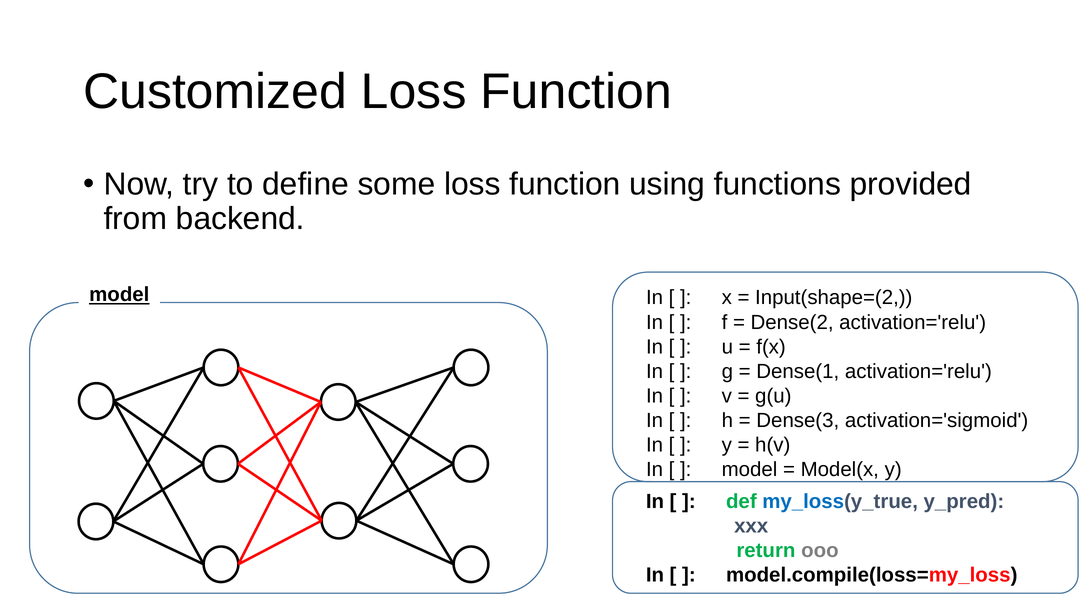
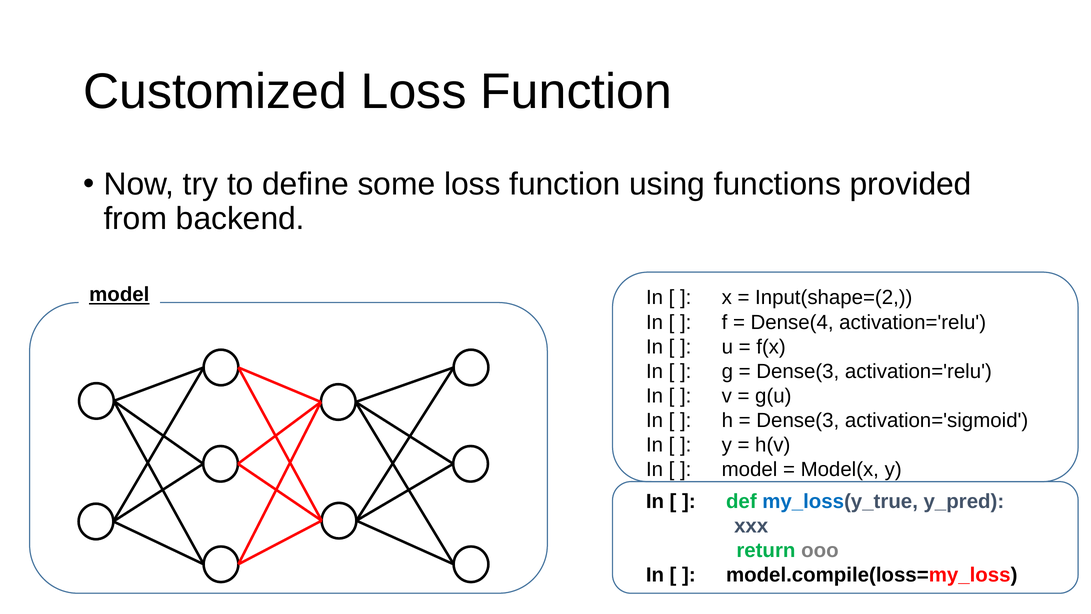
Dense(2: Dense(2 -> Dense(4
Dense(1 at (798, 371): Dense(1 -> Dense(3
